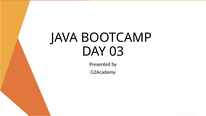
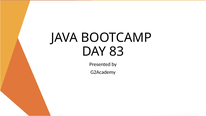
03: 03 -> 83
